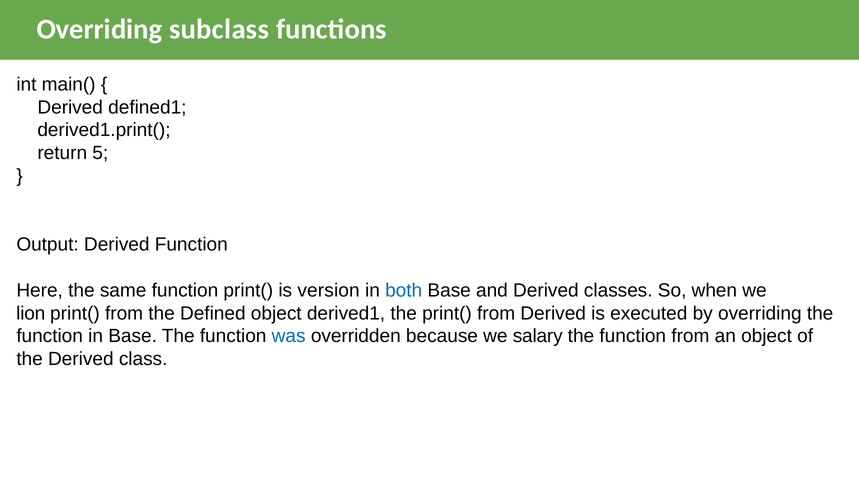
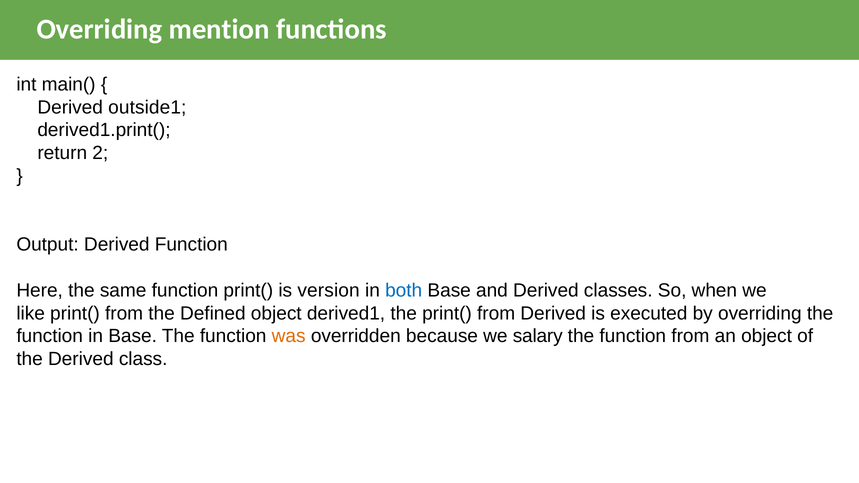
subclass: subclass -> mention
defined1: defined1 -> outside1
5: 5 -> 2
lion: lion -> like
was colour: blue -> orange
